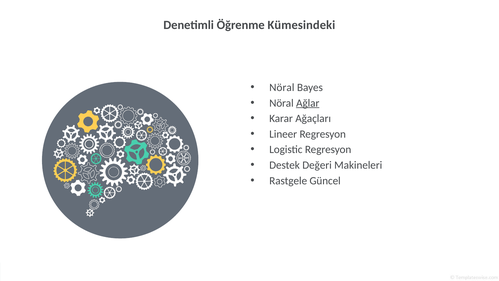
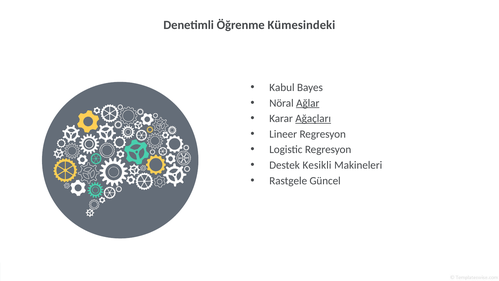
Nöral at (282, 87): Nöral -> Kabul
Ağaçları underline: none -> present
Değeri: Değeri -> Kesikli
